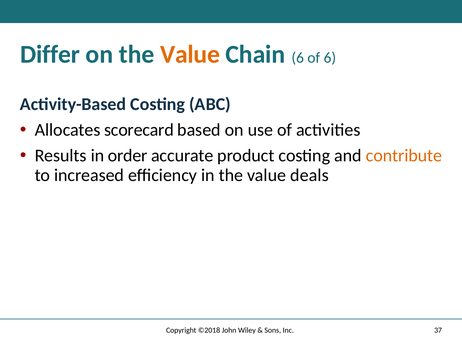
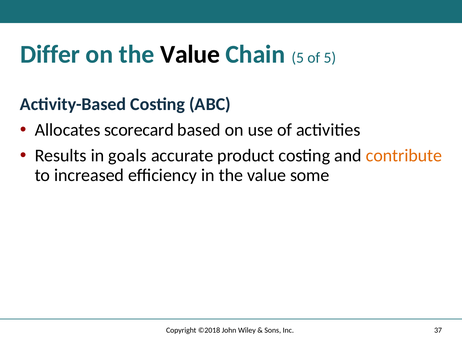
Value at (190, 55) colour: orange -> black
Chain 6: 6 -> 5
of 6: 6 -> 5
order: order -> goals
deals: deals -> some
